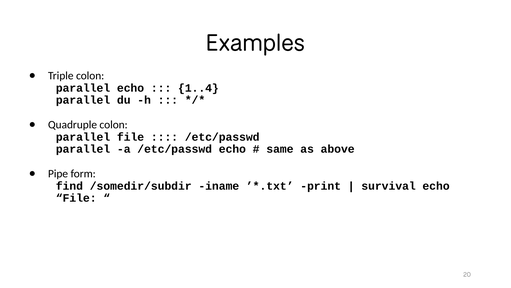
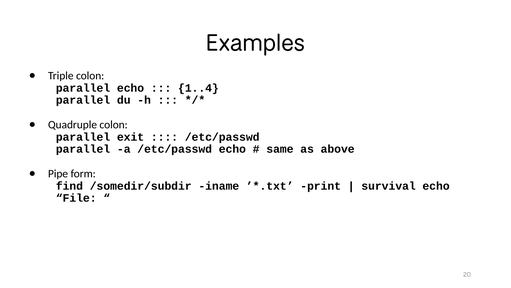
parallel file: file -> exit
